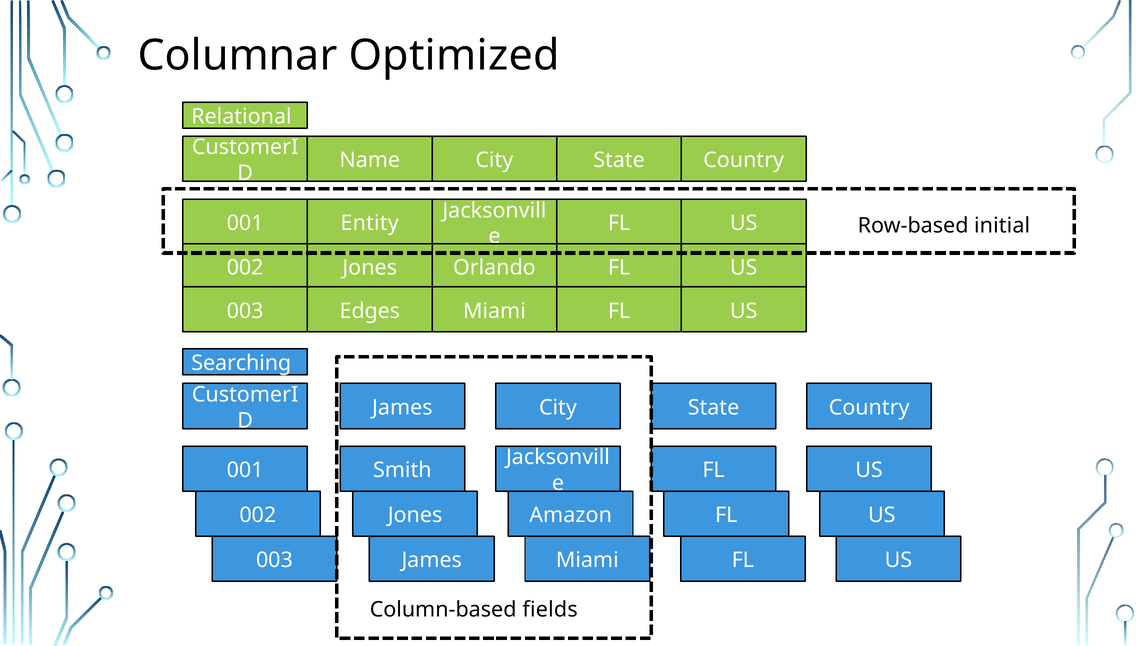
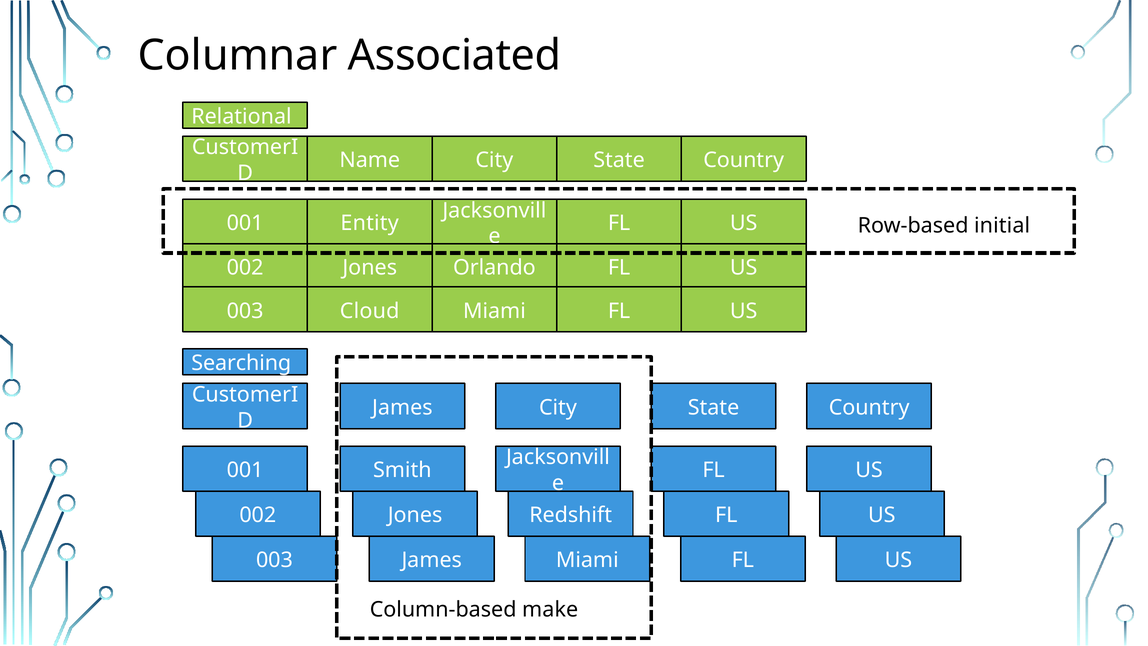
Optimized: Optimized -> Associated
Edges: Edges -> Cloud
Amazon: Amazon -> Redshift
fields: fields -> make
